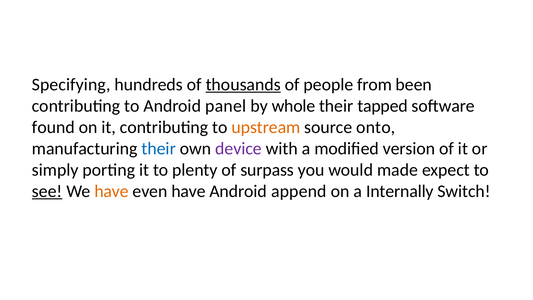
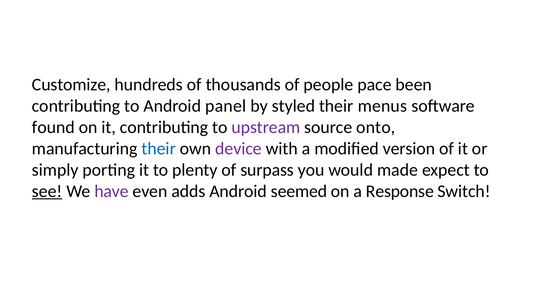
Specifying: Specifying -> Customize
thousands underline: present -> none
from: from -> pace
whole: whole -> styled
tapped: tapped -> menus
upstream colour: orange -> purple
have at (112, 191) colour: orange -> purple
even have: have -> adds
append: append -> seemed
Internally: Internally -> Response
